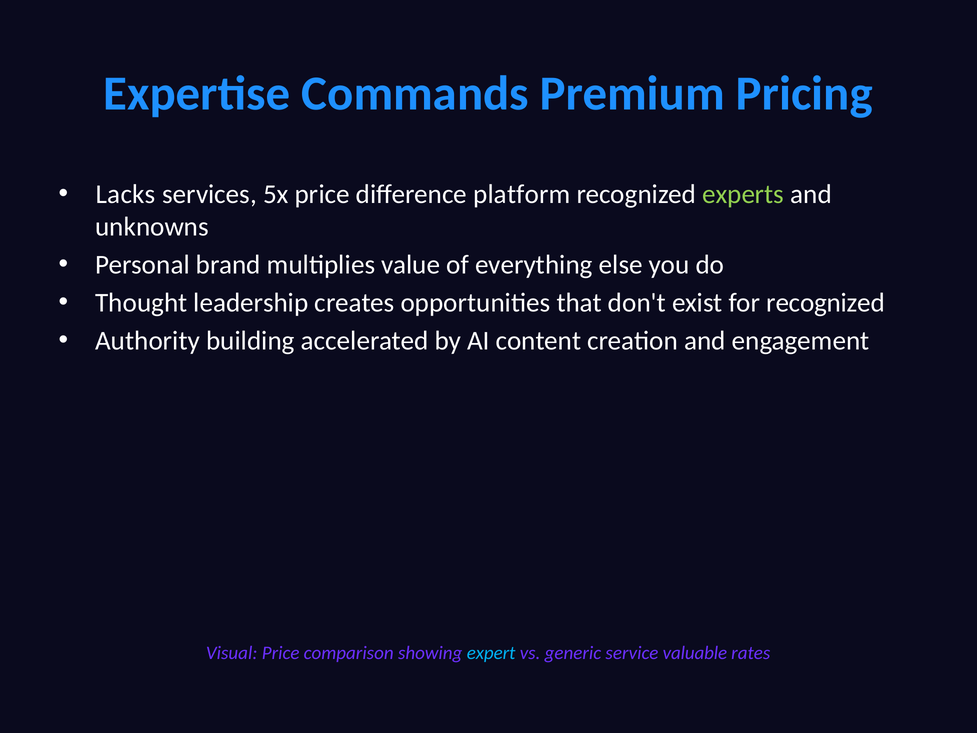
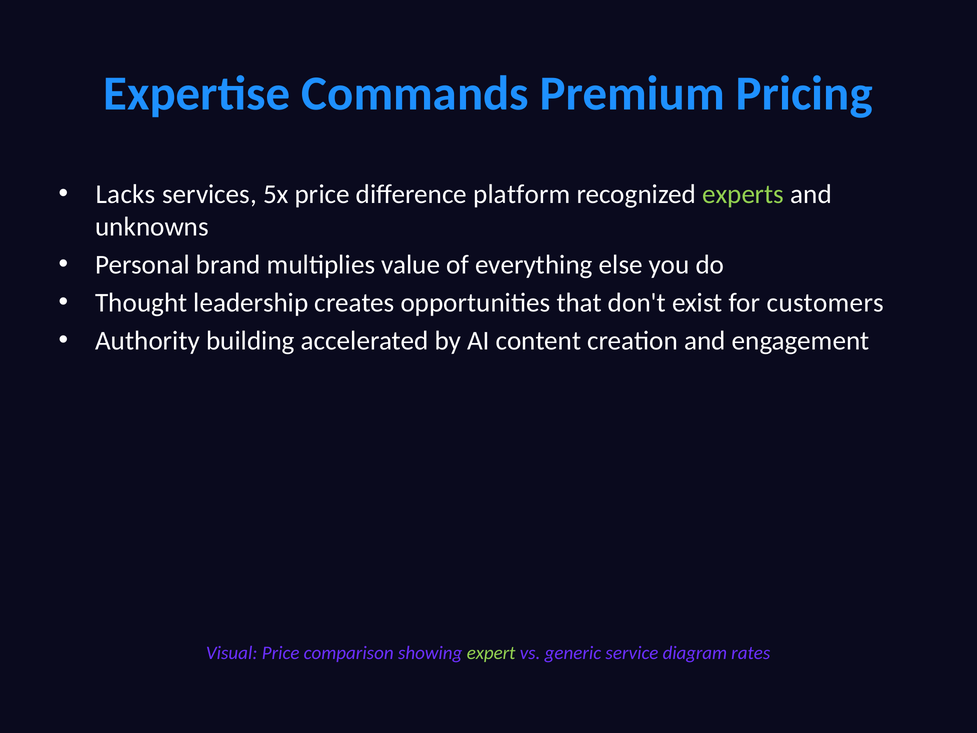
for recognized: recognized -> customers
expert colour: light blue -> light green
valuable: valuable -> diagram
